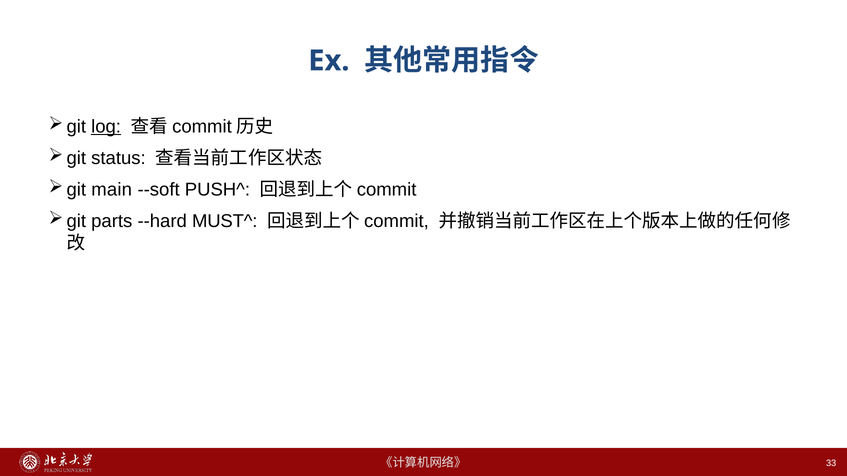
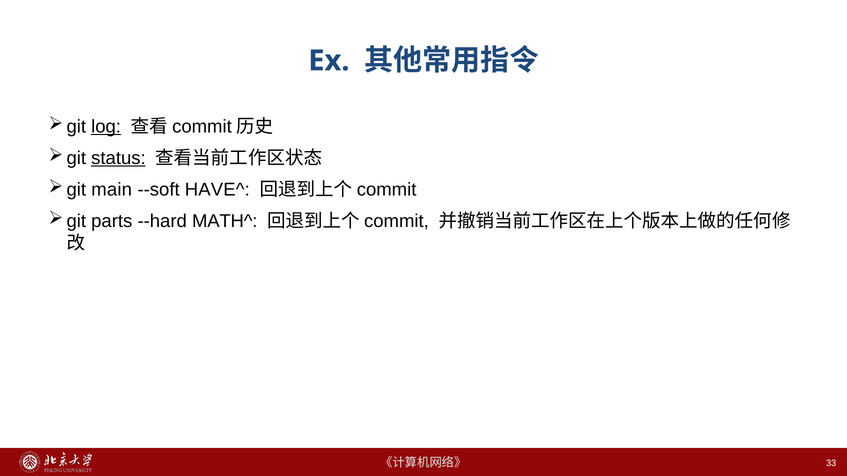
status underline: none -> present
PUSH^: PUSH^ -> HAVE^
MUST^: MUST^ -> MATH^
